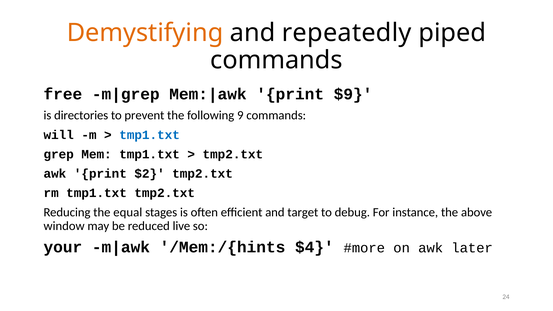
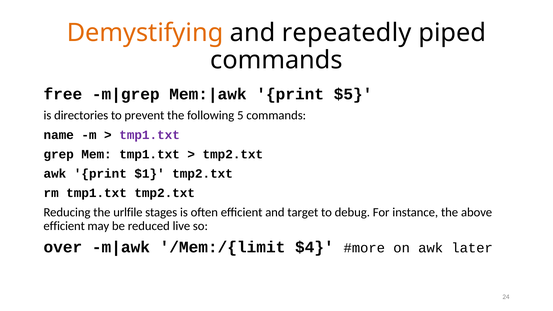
$9: $9 -> $5
9: 9 -> 5
will: will -> name
tmp1.txt at (150, 135) colour: blue -> purple
$2: $2 -> $1
equal: equal -> urlfile
window at (64, 226): window -> efficient
your: your -> over
/Mem:/{hints: /Mem:/{hints -> /Mem:/{limit
